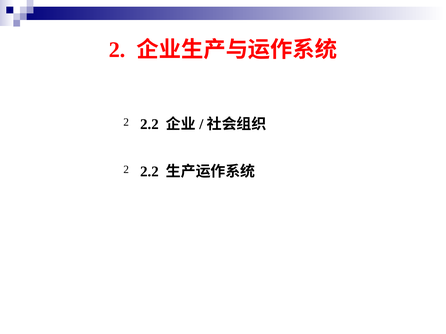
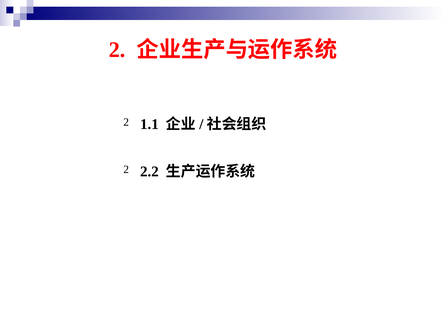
2.2 at (149, 124): 2.2 -> 1.1
